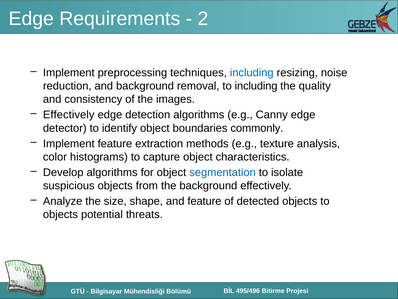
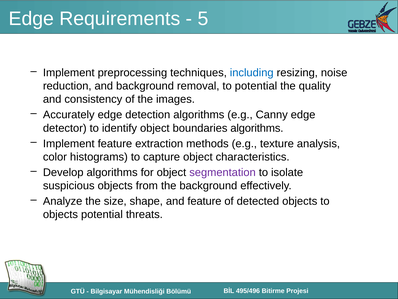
2: 2 -> 5
to including: including -> potential
Effectively at (69, 115): Effectively -> Accurately
boundaries commonly: commonly -> algorithms
segmentation colour: blue -> purple
